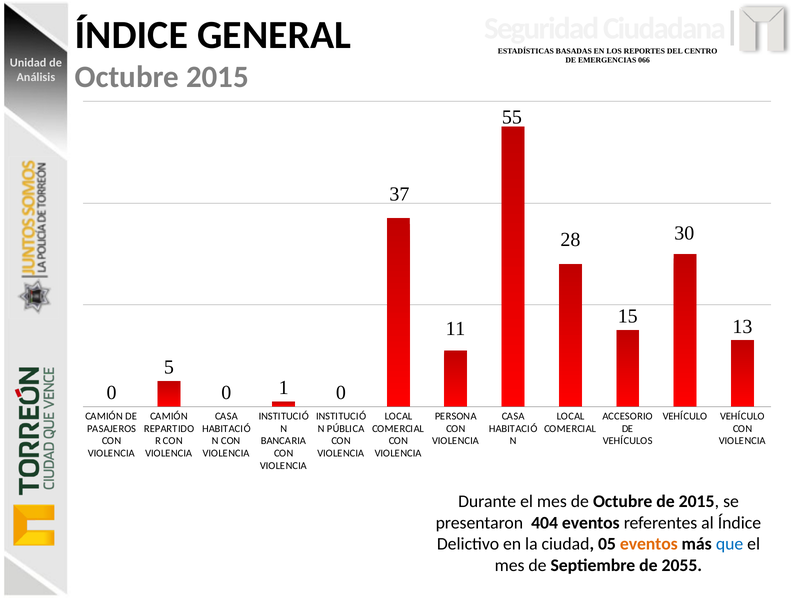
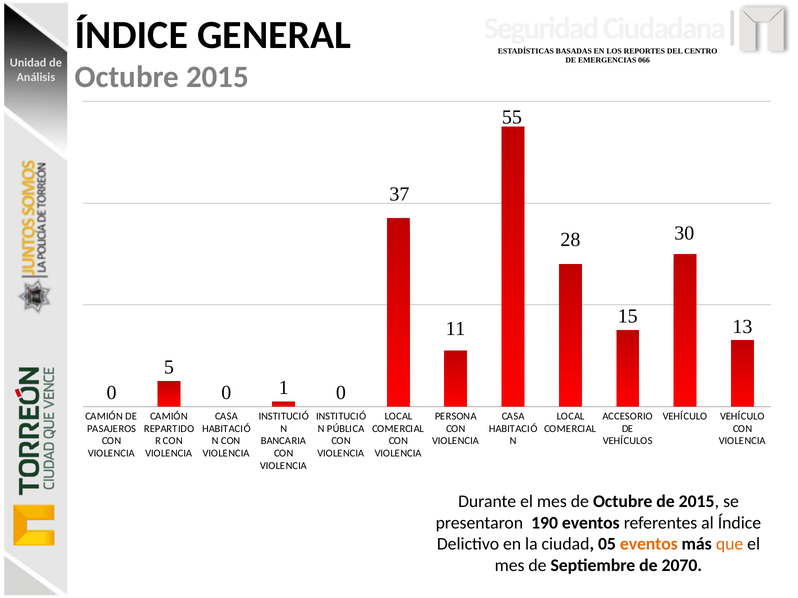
404: 404 -> 190
que colour: blue -> orange
2055: 2055 -> 2070
